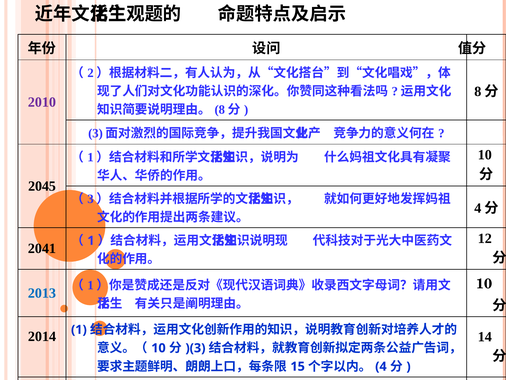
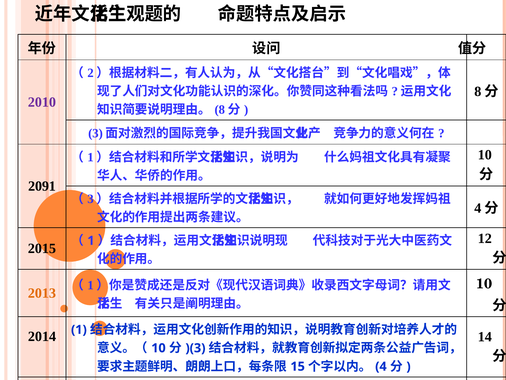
2045: 2045 -> 2091
2041 at (42, 248): 2041 -> 2015
2013 colour: blue -> orange
